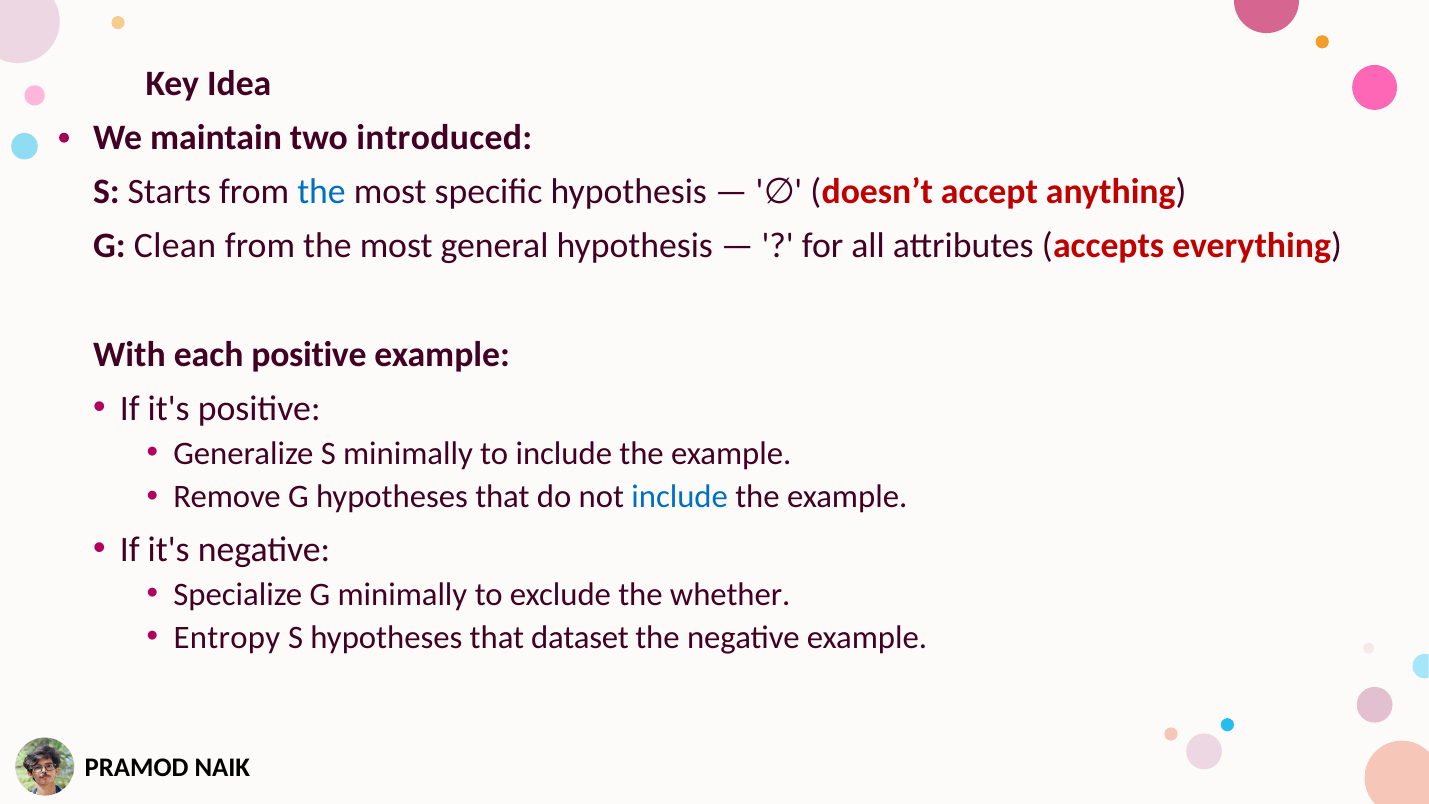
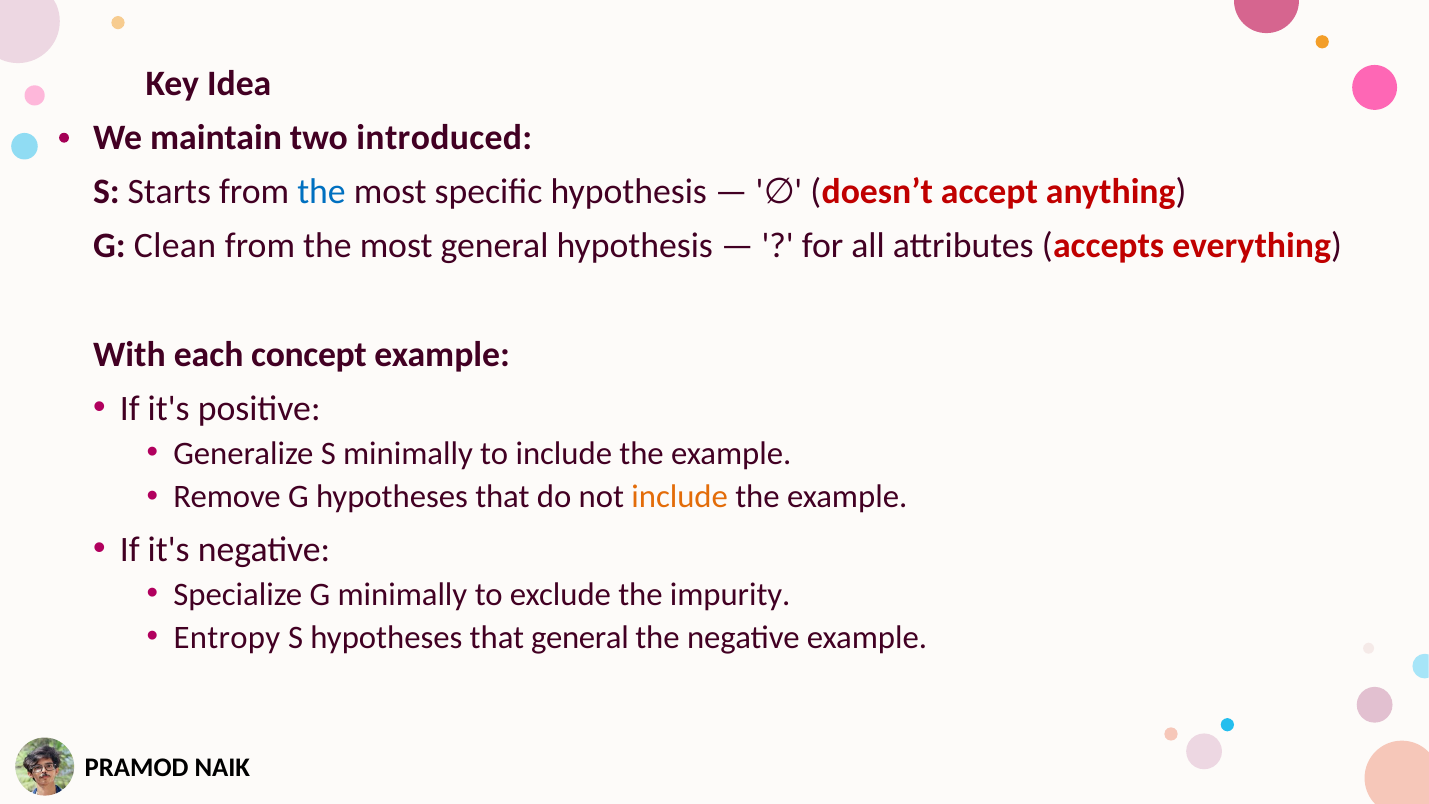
each positive: positive -> concept
include at (680, 497) colour: blue -> orange
whether: whether -> impurity
that dataset: dataset -> general
